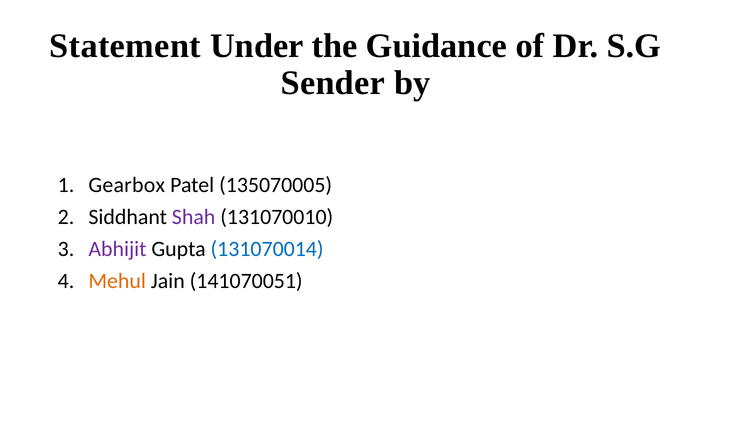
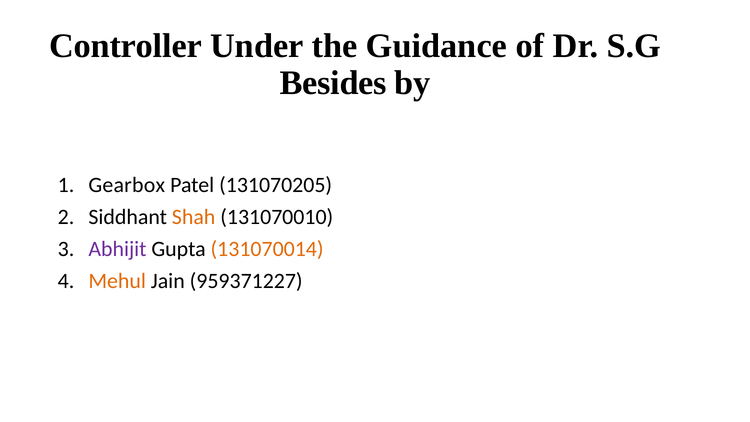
Statement: Statement -> Controller
Sender: Sender -> Besides
135070005: 135070005 -> 131070205
Shah colour: purple -> orange
131070014 colour: blue -> orange
141070051: 141070051 -> 959371227
